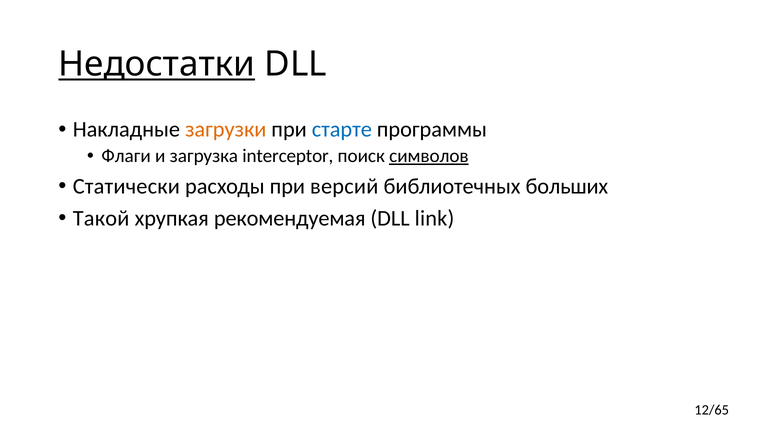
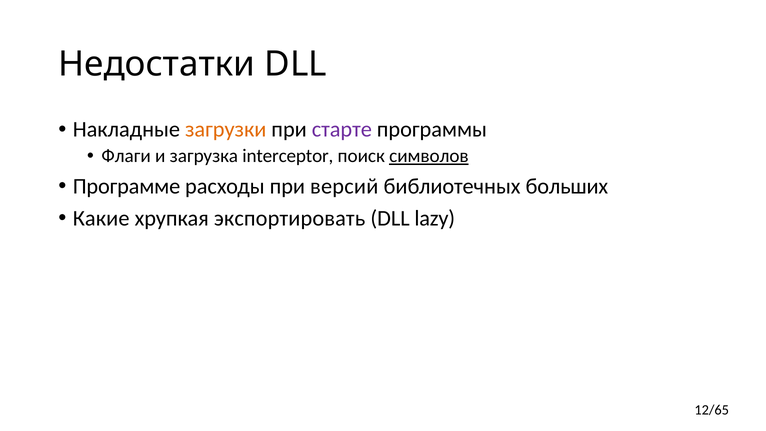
Недостатки underline: present -> none
старте colour: blue -> purple
Статически: Статически -> Программе
Такой: Такой -> Какие
рекомендуемая: рекомендуемая -> экспортировать
link: link -> lazy
